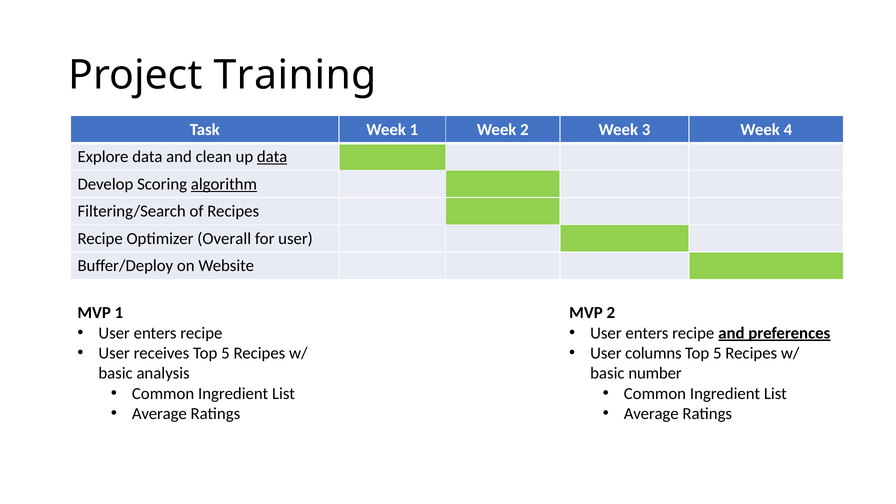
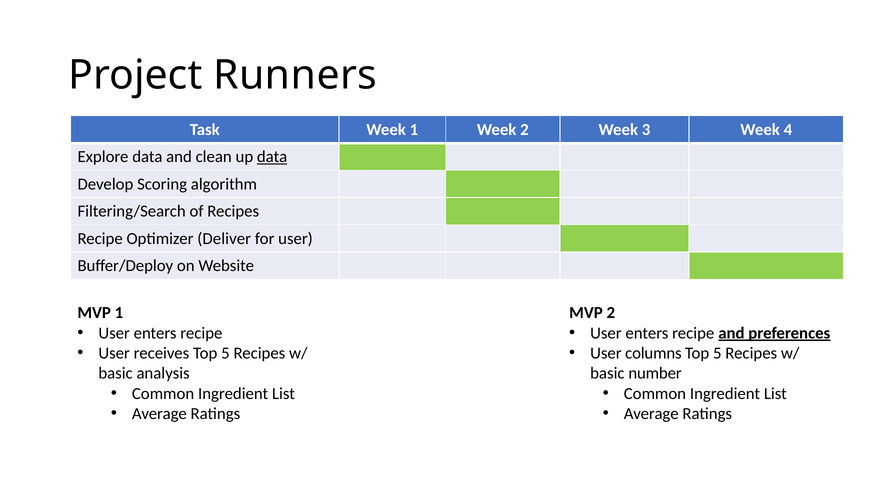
Training: Training -> Runners
algorithm underline: present -> none
Overall: Overall -> Deliver
